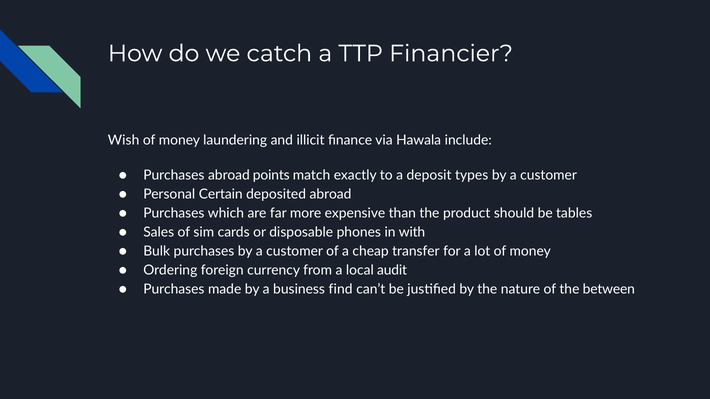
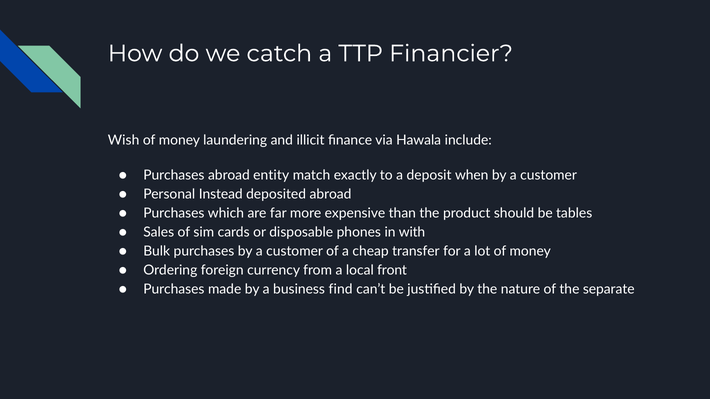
points: points -> entity
types: types -> when
Certain: Certain -> Instead
audit: audit -> front
between: between -> separate
